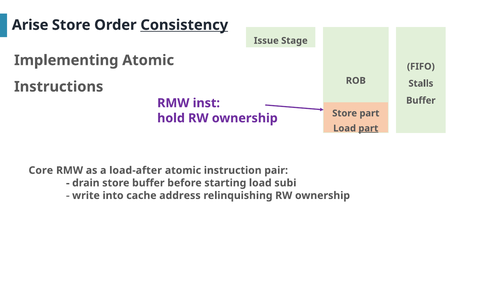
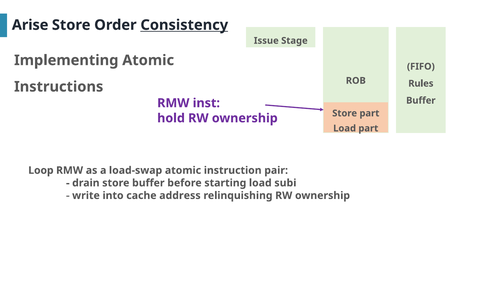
Stalls: Stalls -> Rules
part at (368, 128) underline: present -> none
Core: Core -> Loop
load-after: load-after -> load-swap
